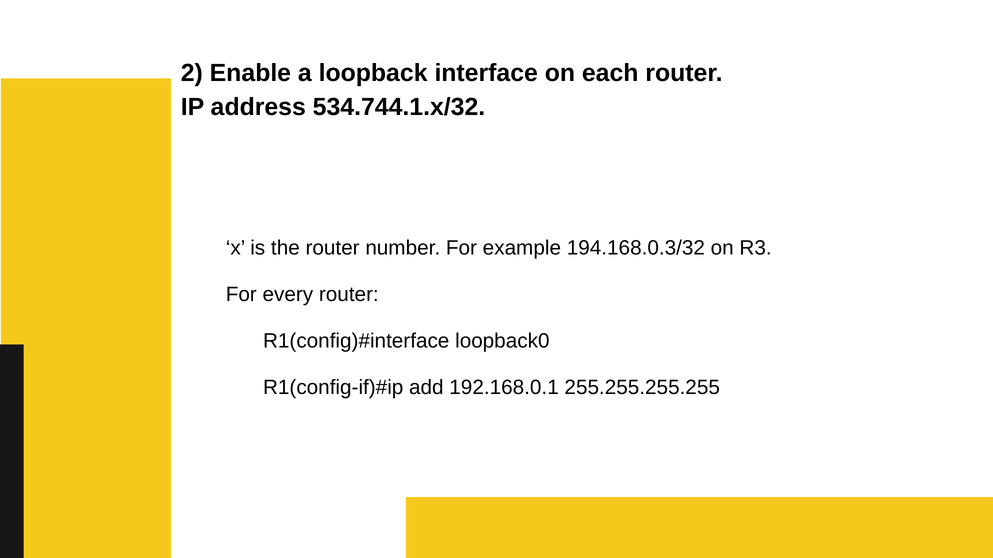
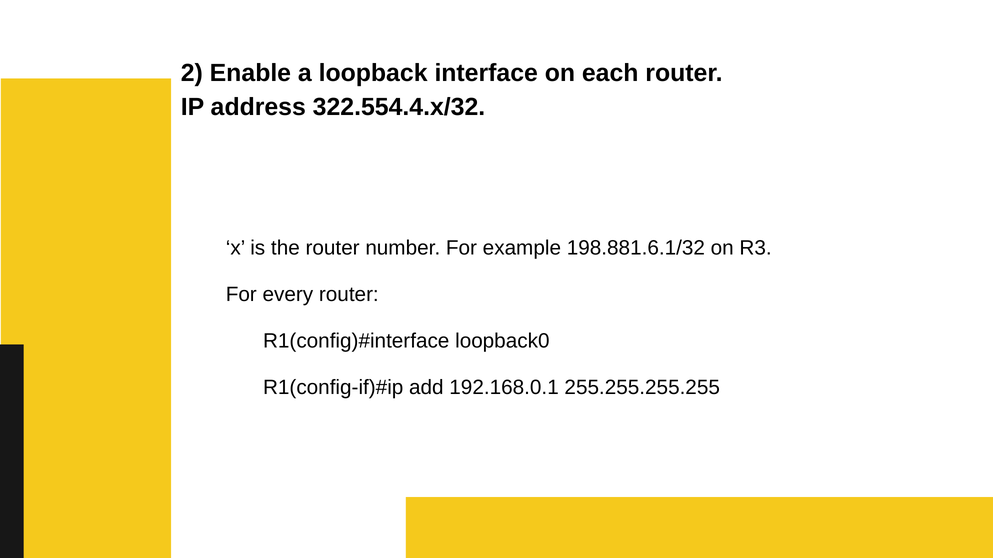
534.744.1.x/32: 534.744.1.x/32 -> 322.554.4.x/32
194.168.0.3/32: 194.168.0.3/32 -> 198.881.6.1/32
